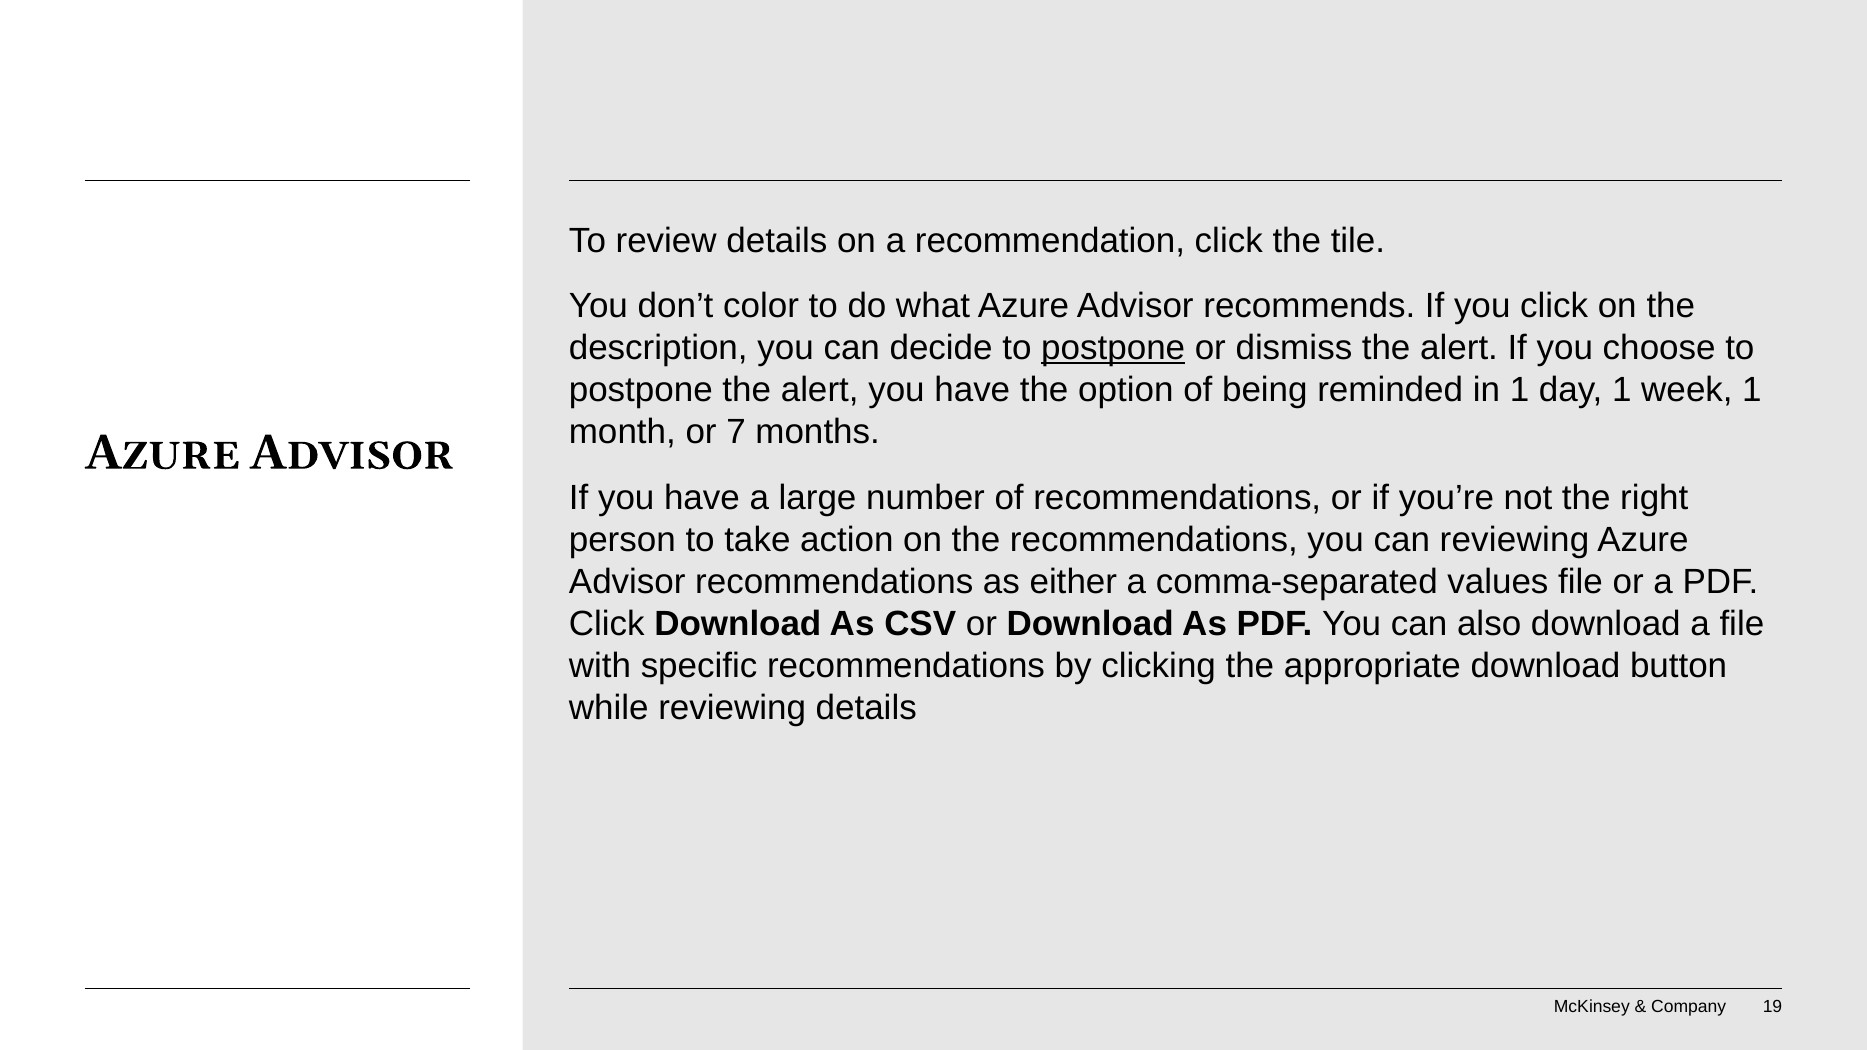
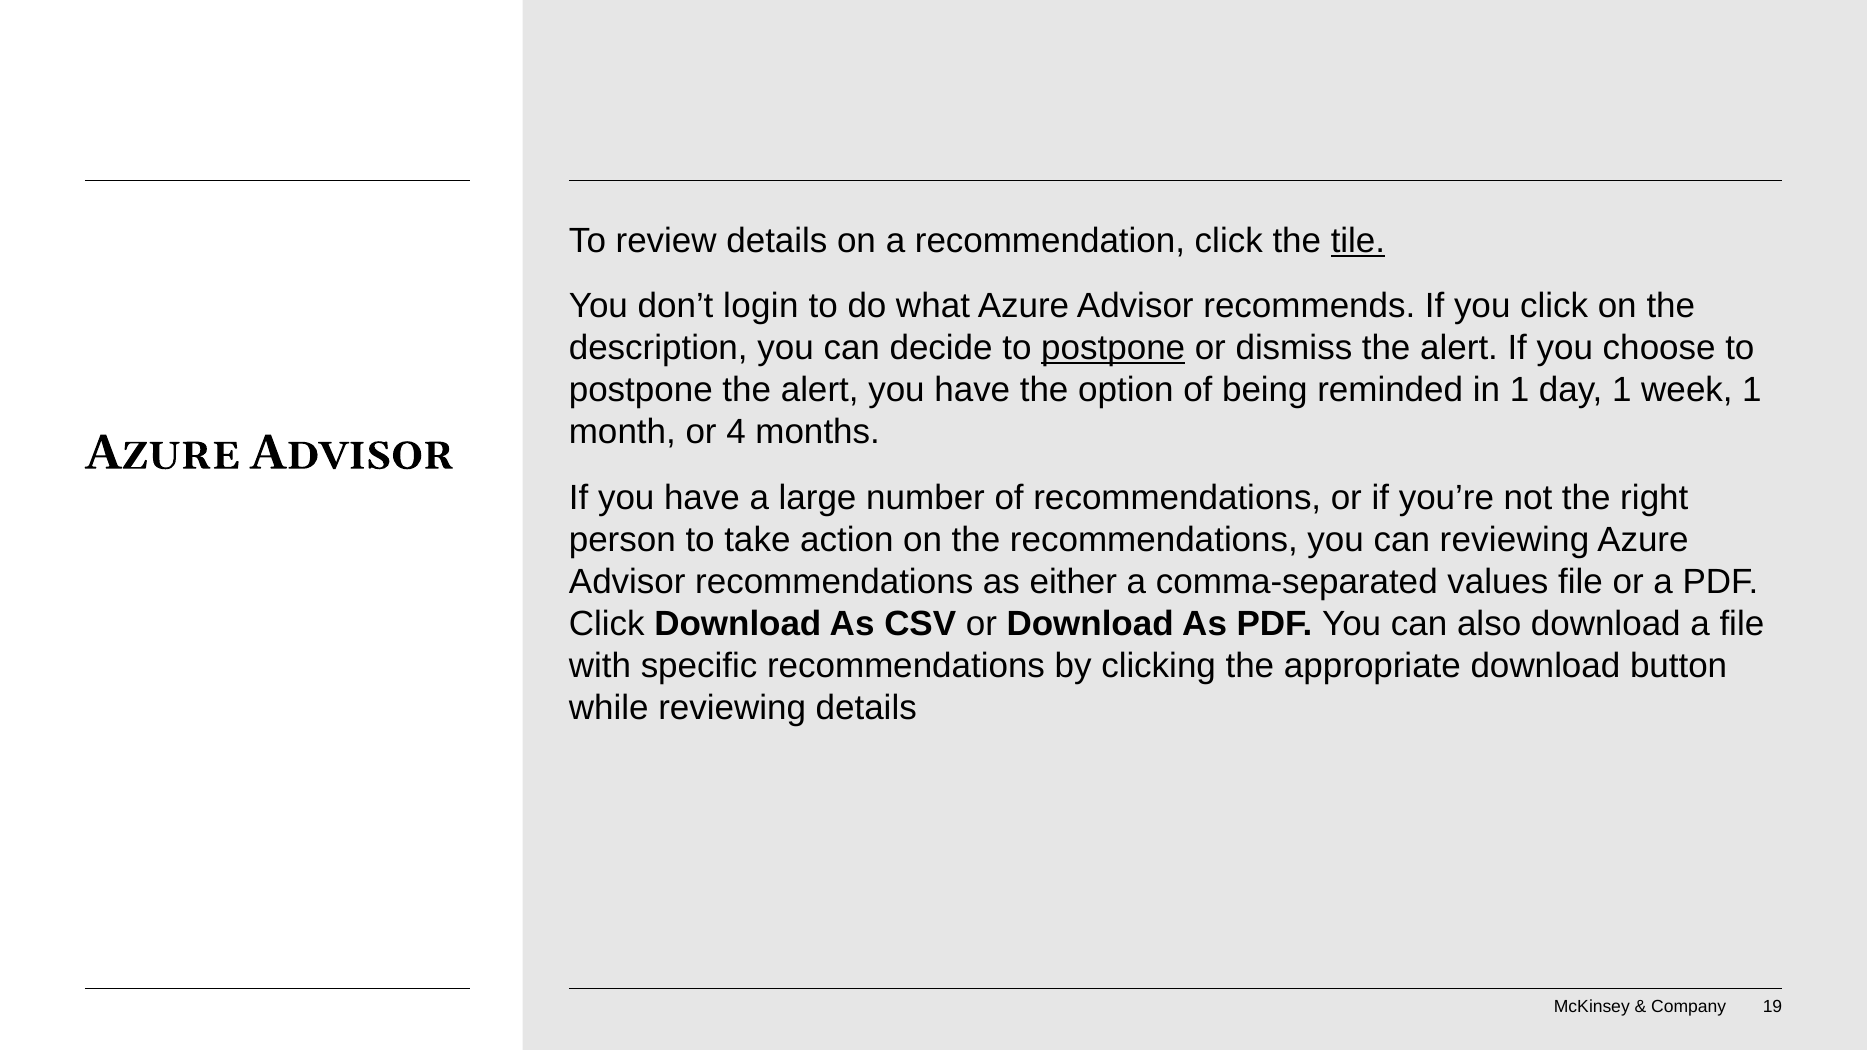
tile underline: none -> present
color: color -> login
7: 7 -> 4
